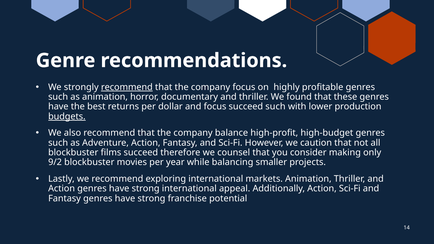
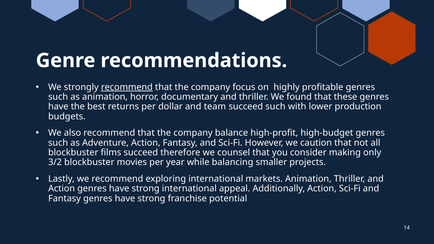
and focus: focus -> team
budgets underline: present -> none
9/2: 9/2 -> 3/2
